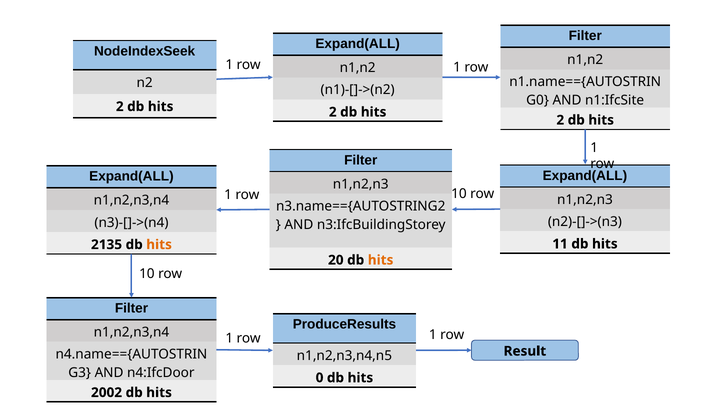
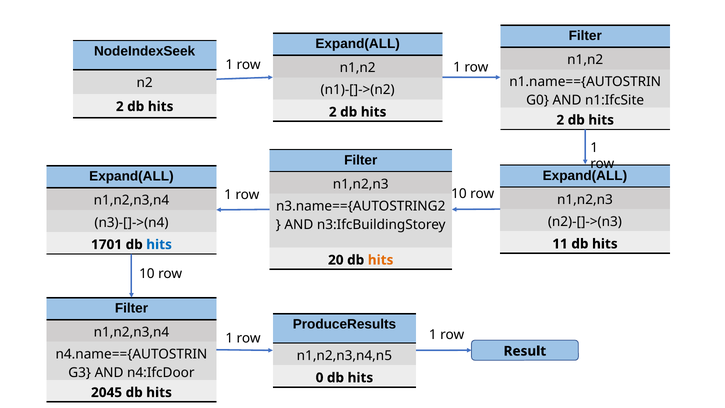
2135: 2135 -> 1701
hits at (159, 245) colour: orange -> blue
2002: 2002 -> 2045
